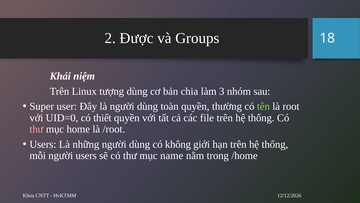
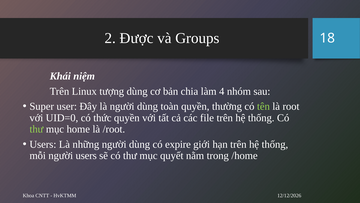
3: 3 -> 4
thiết: thiết -> thức
thư at (36, 129) colour: pink -> light green
không: không -> expire
name: name -> quyết
